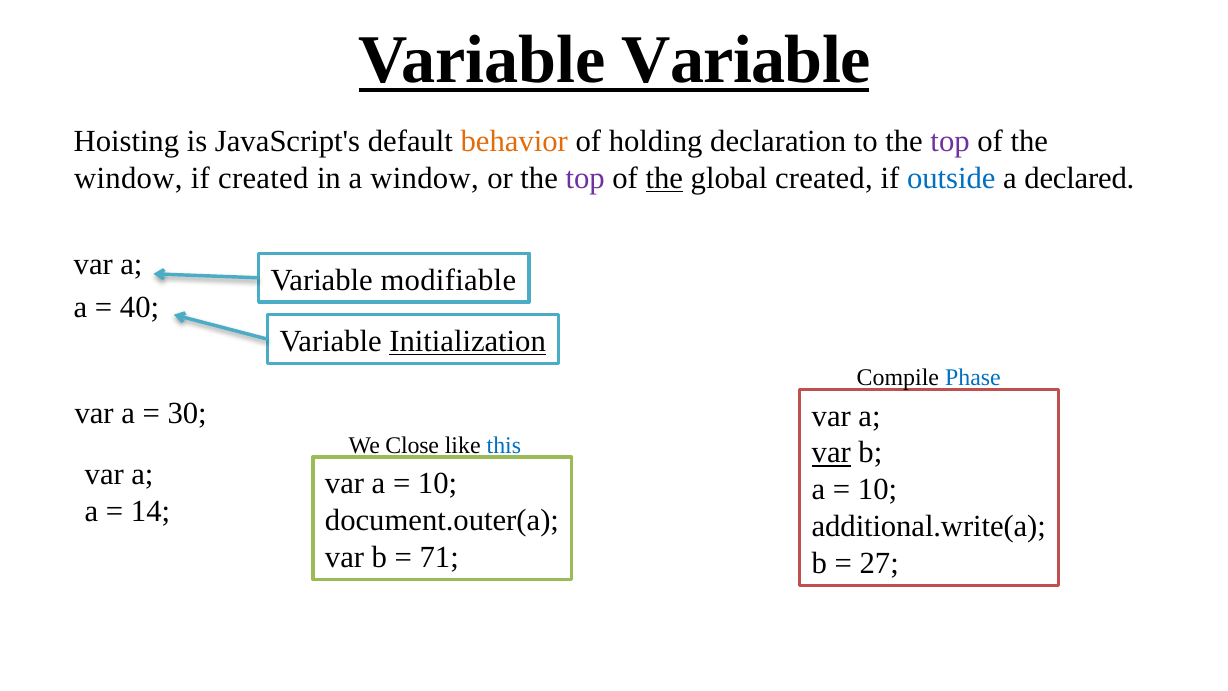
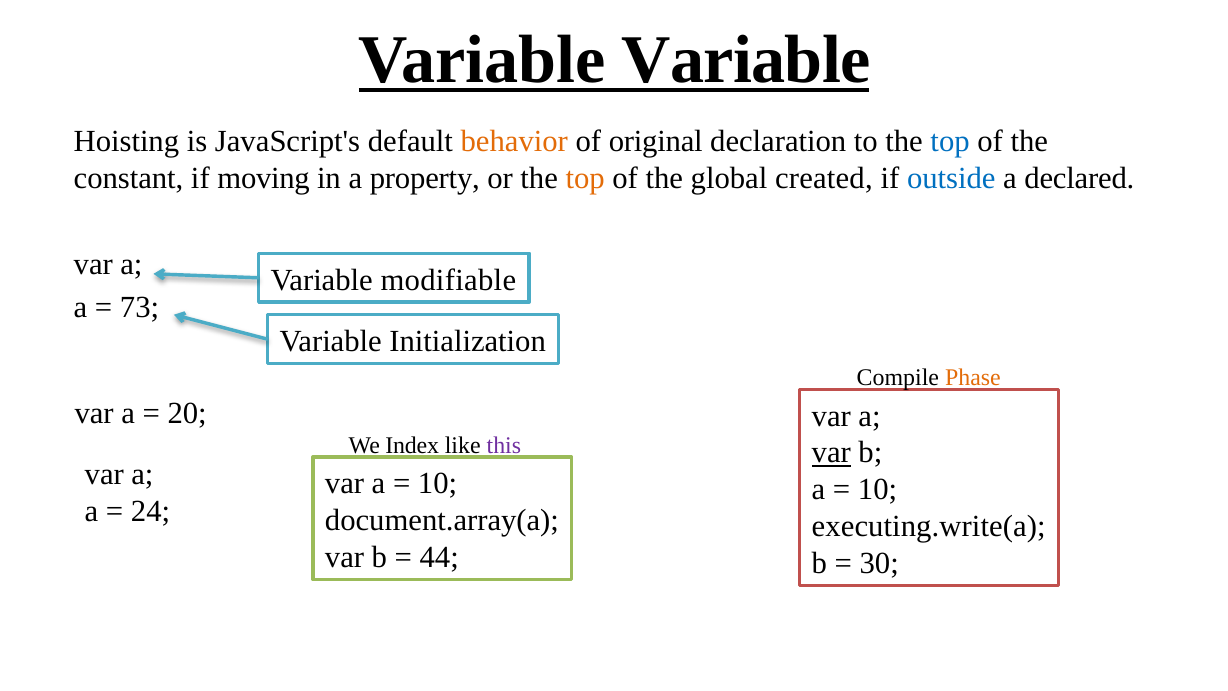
holding: holding -> original
top at (950, 141) colour: purple -> blue
window at (128, 178): window -> constant
if created: created -> moving
a window: window -> property
top at (585, 178) colour: purple -> orange
the at (664, 178) underline: present -> none
40: 40 -> 73
Initialization underline: present -> none
Phase colour: blue -> orange
30: 30 -> 20
Close: Close -> Index
this colour: blue -> purple
14: 14 -> 24
document.outer(a: document.outer(a -> document.array(a
additional.write(a: additional.write(a -> executing.write(a
71: 71 -> 44
27: 27 -> 30
